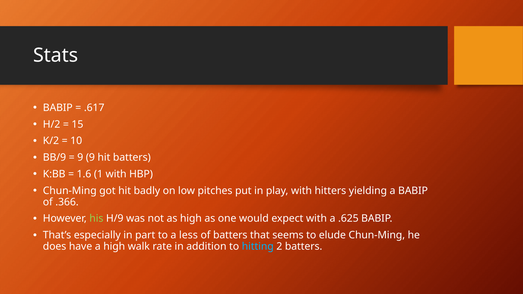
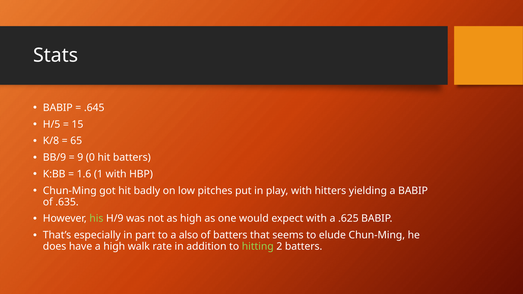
.617: .617 -> .645
H/2: H/2 -> H/5
K/2: K/2 -> K/8
10: 10 -> 65
9 9: 9 -> 0
.366: .366 -> .635
less: less -> also
hitting colour: light blue -> light green
